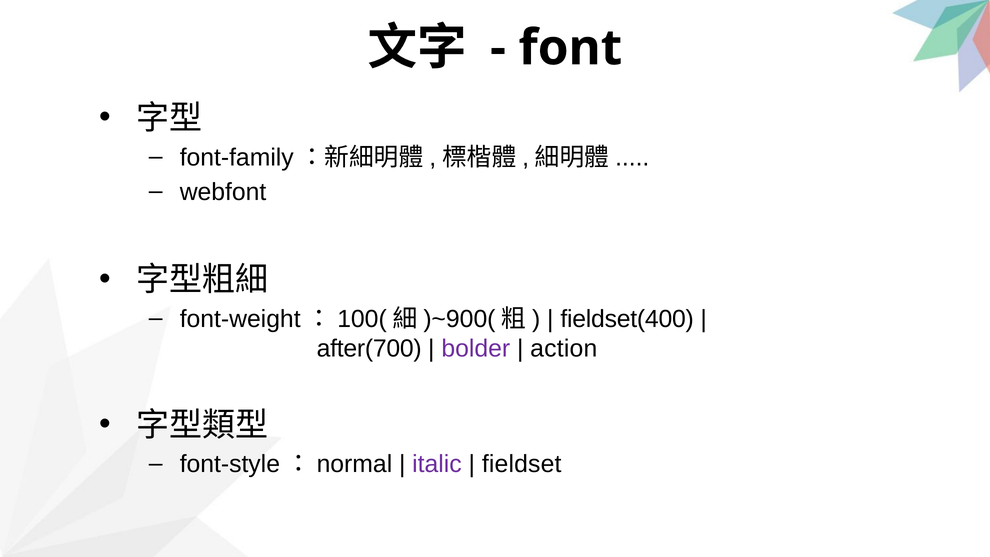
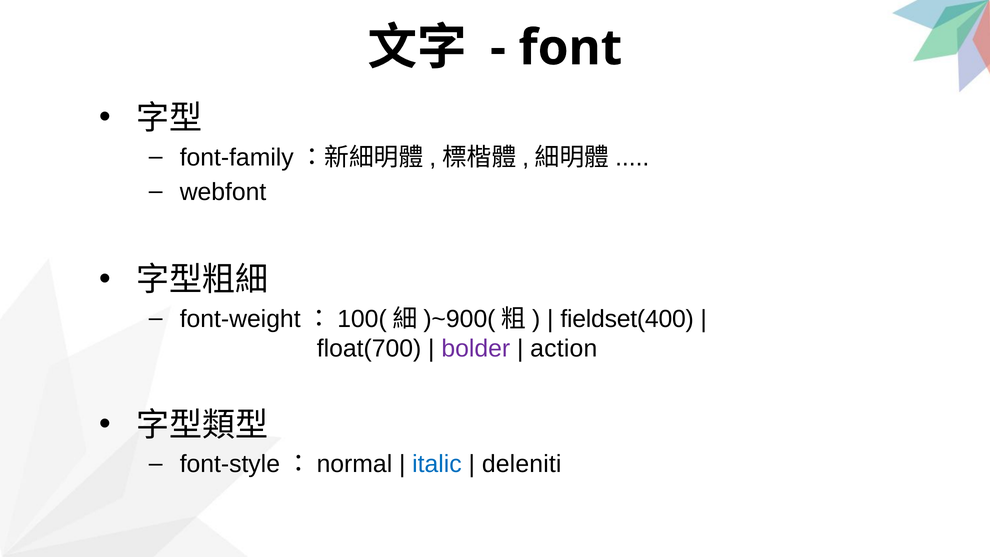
after(700: after(700 -> float(700
italic colour: purple -> blue
fieldset: fieldset -> deleniti
